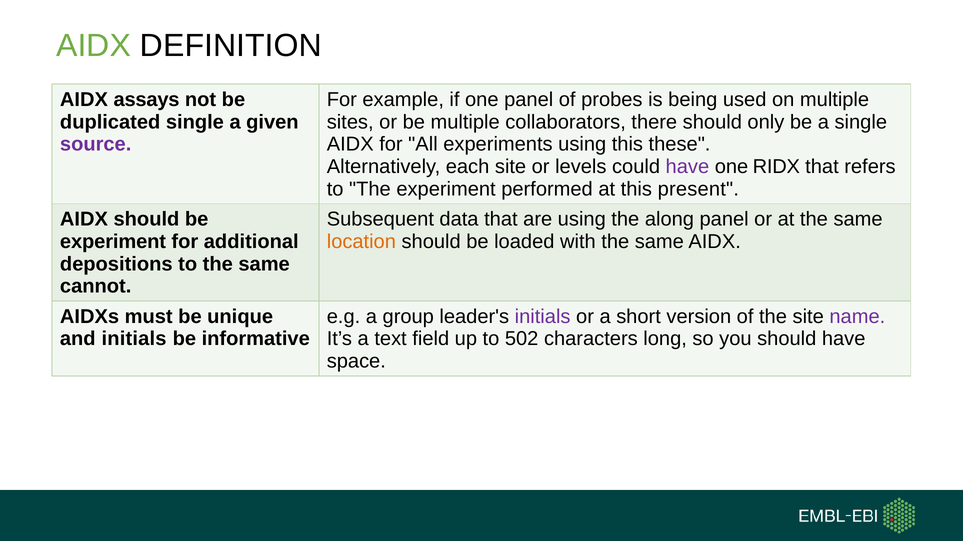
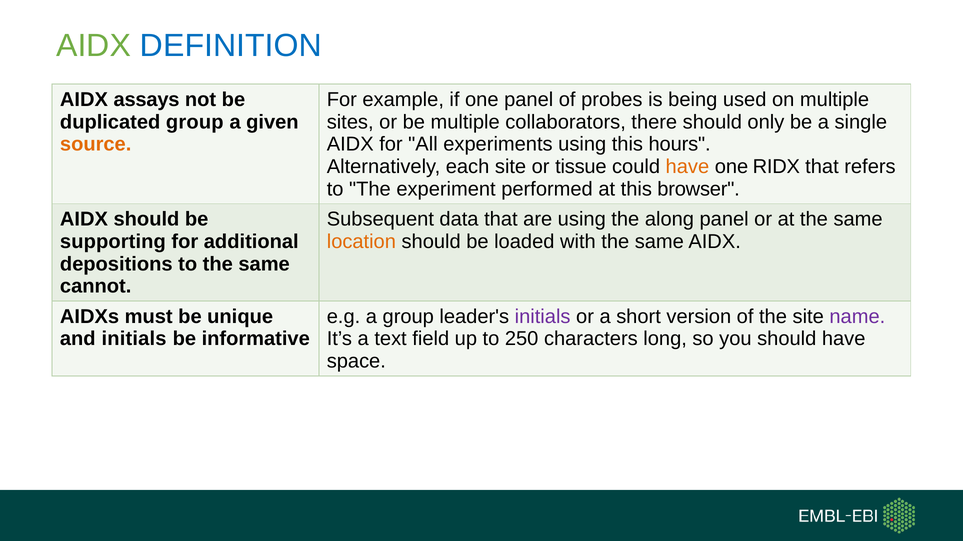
DEFINITION colour: black -> blue
duplicated single: single -> group
source colour: purple -> orange
these: these -> hours
levels: levels -> tissue
have at (687, 167) colour: purple -> orange
present: present -> browser
experiment at (113, 242): experiment -> supporting
502: 502 -> 250
